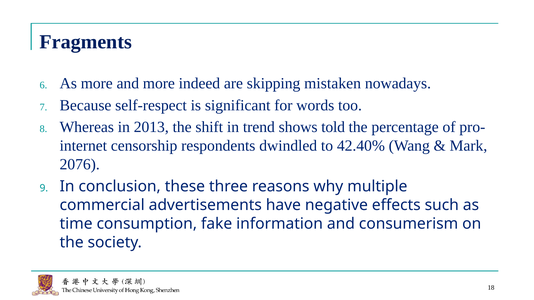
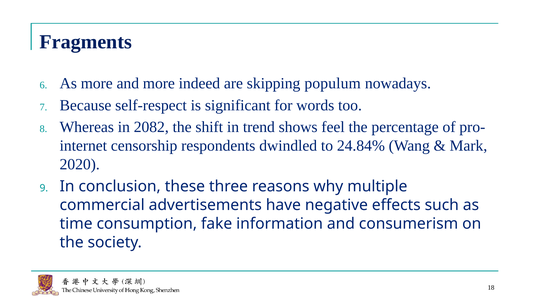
mistaken: mistaken -> populum
2013: 2013 -> 2082
told: told -> feel
42.40%: 42.40% -> 24.84%
2076: 2076 -> 2020
